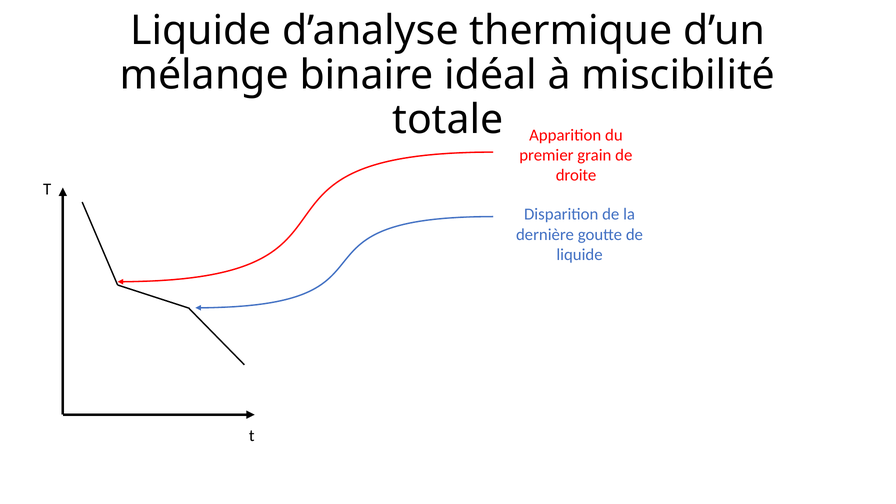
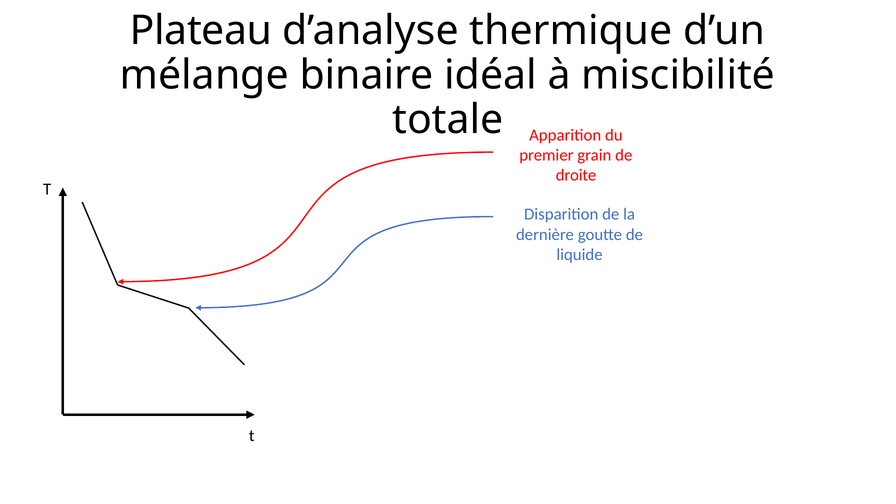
Liquide at (201, 31): Liquide -> Plateau
